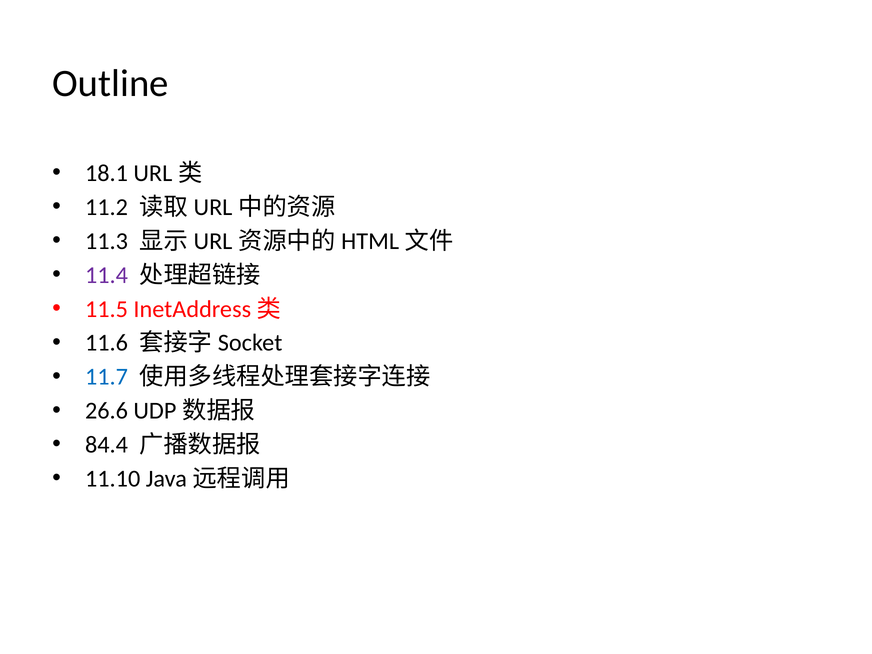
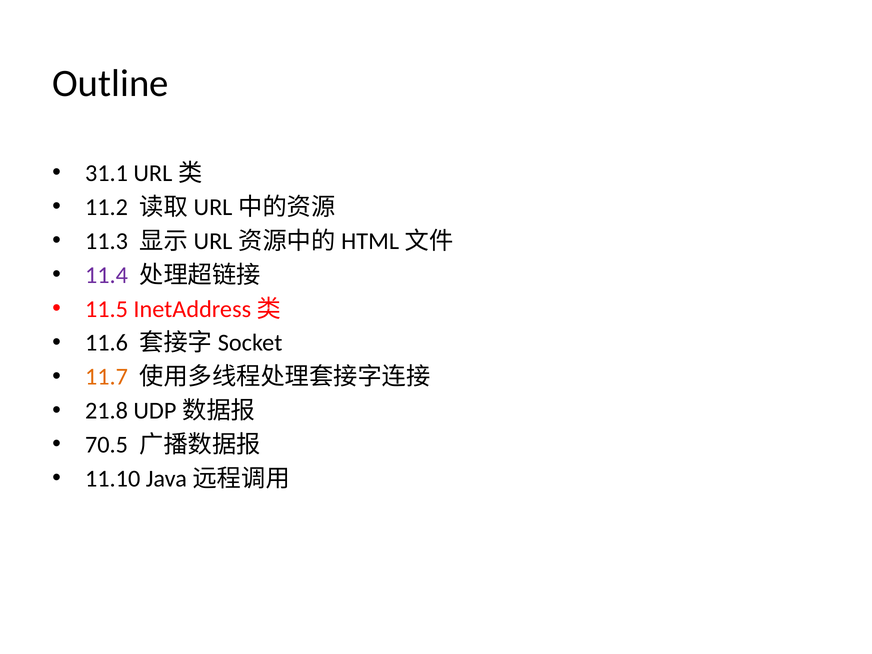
18.1: 18.1 -> 31.1
11.7 colour: blue -> orange
26.6: 26.6 -> 21.8
84.4: 84.4 -> 70.5
